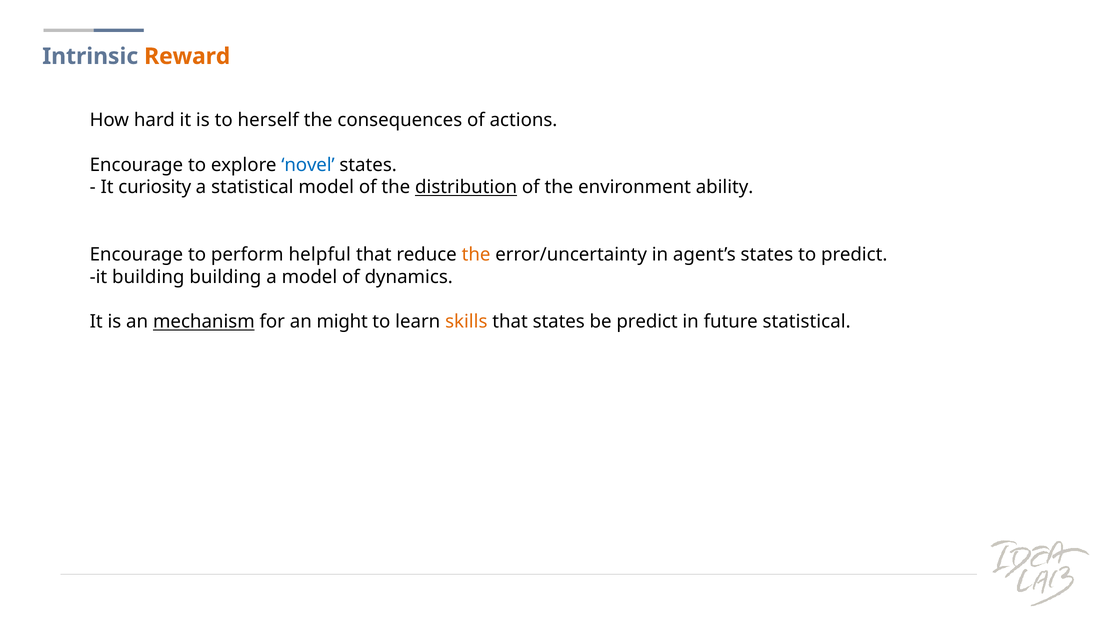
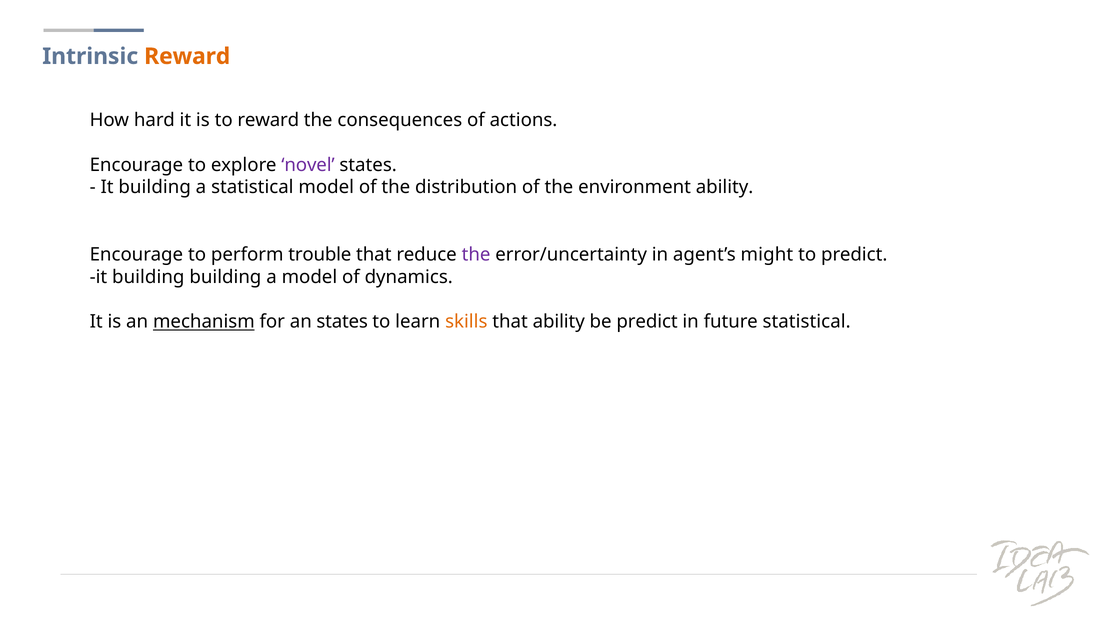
to herself: herself -> reward
novel colour: blue -> purple
curiosity at (155, 187): curiosity -> building
distribution underline: present -> none
helpful: helpful -> trouble
the at (476, 255) colour: orange -> purple
agent’s states: states -> might
an might: might -> states
that states: states -> ability
